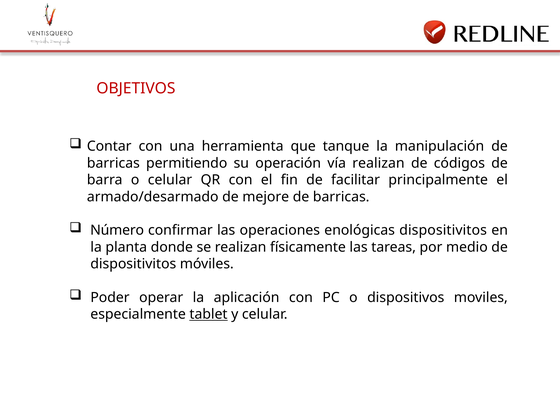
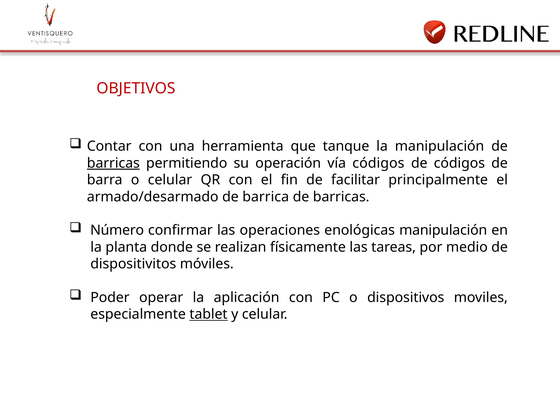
barricas at (113, 163) underline: none -> present
vía realizan: realizan -> códigos
mejore: mejore -> barrica
enológicas dispositivitos: dispositivitos -> manipulación
